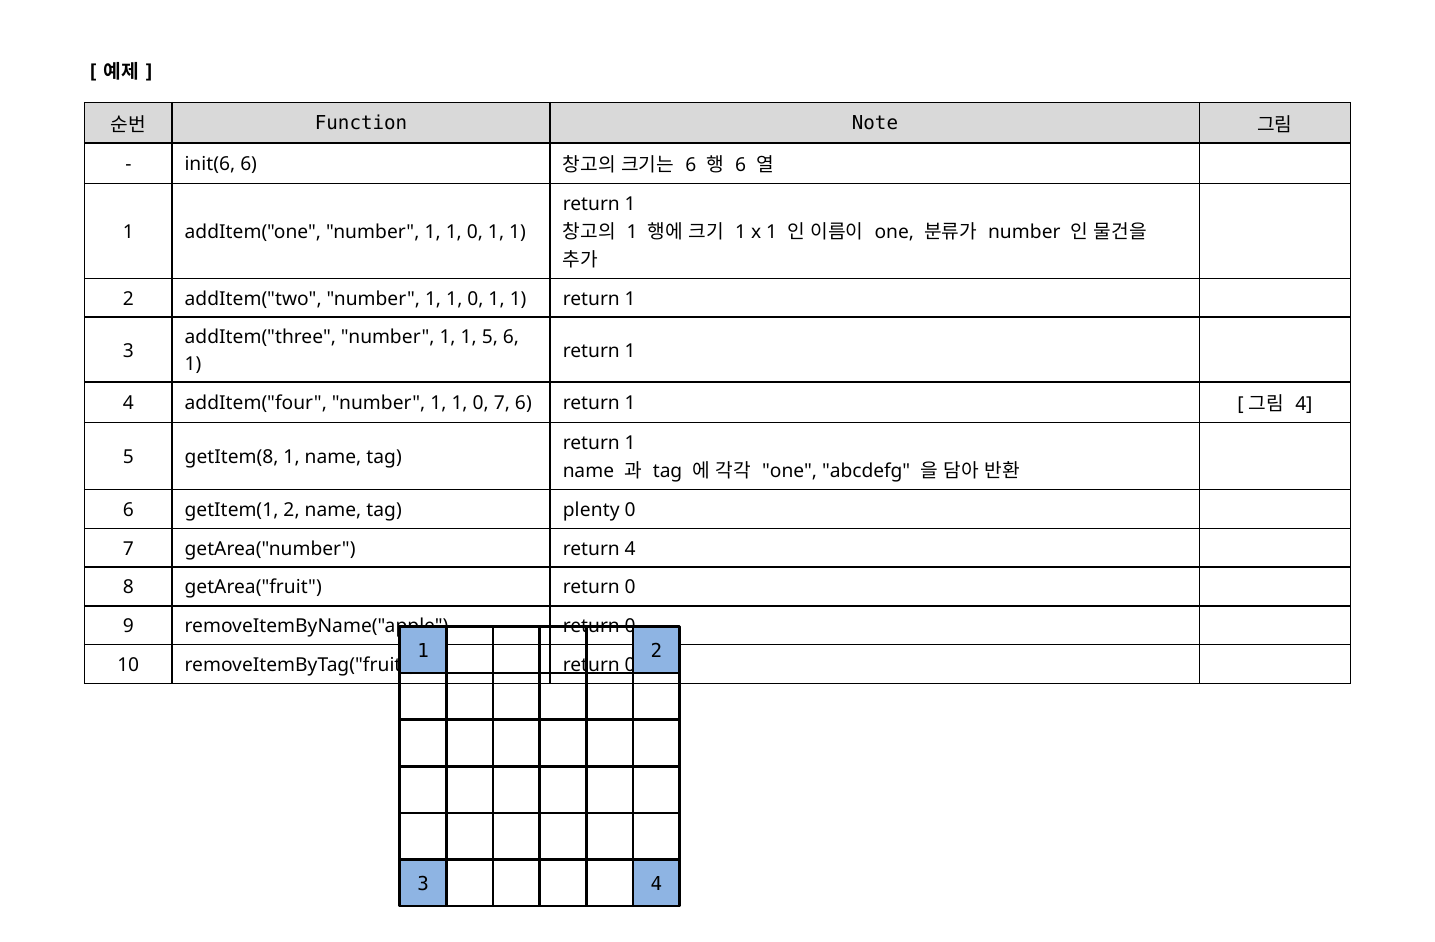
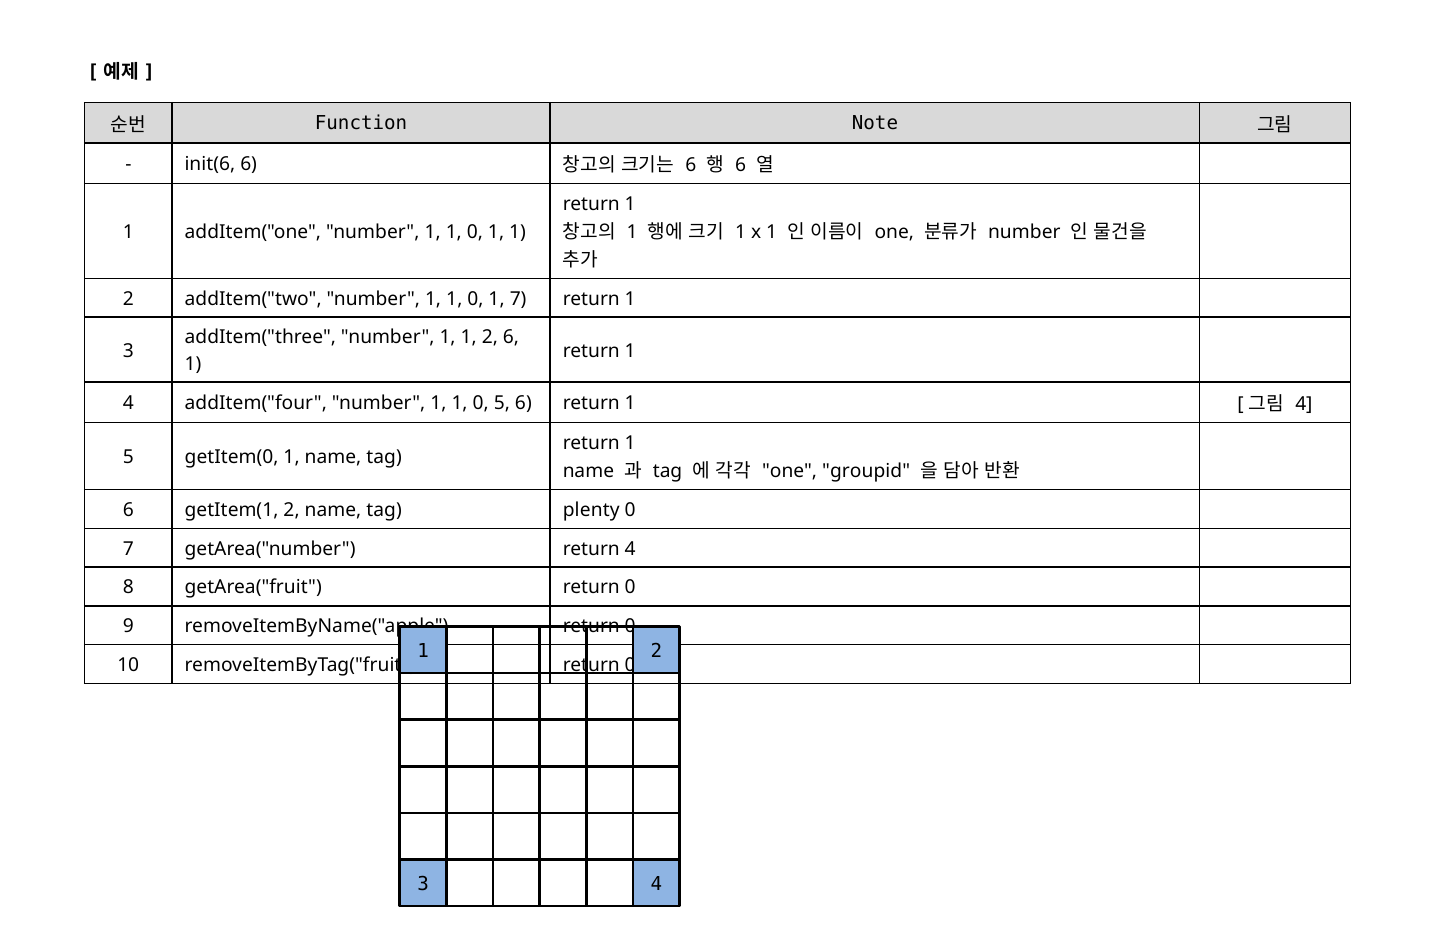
1 at (518, 299): 1 -> 7
1 1 5: 5 -> 2
1 0 7: 7 -> 5
getItem(8: getItem(8 -> getItem(0
abcdefg: abcdefg -> groupid
